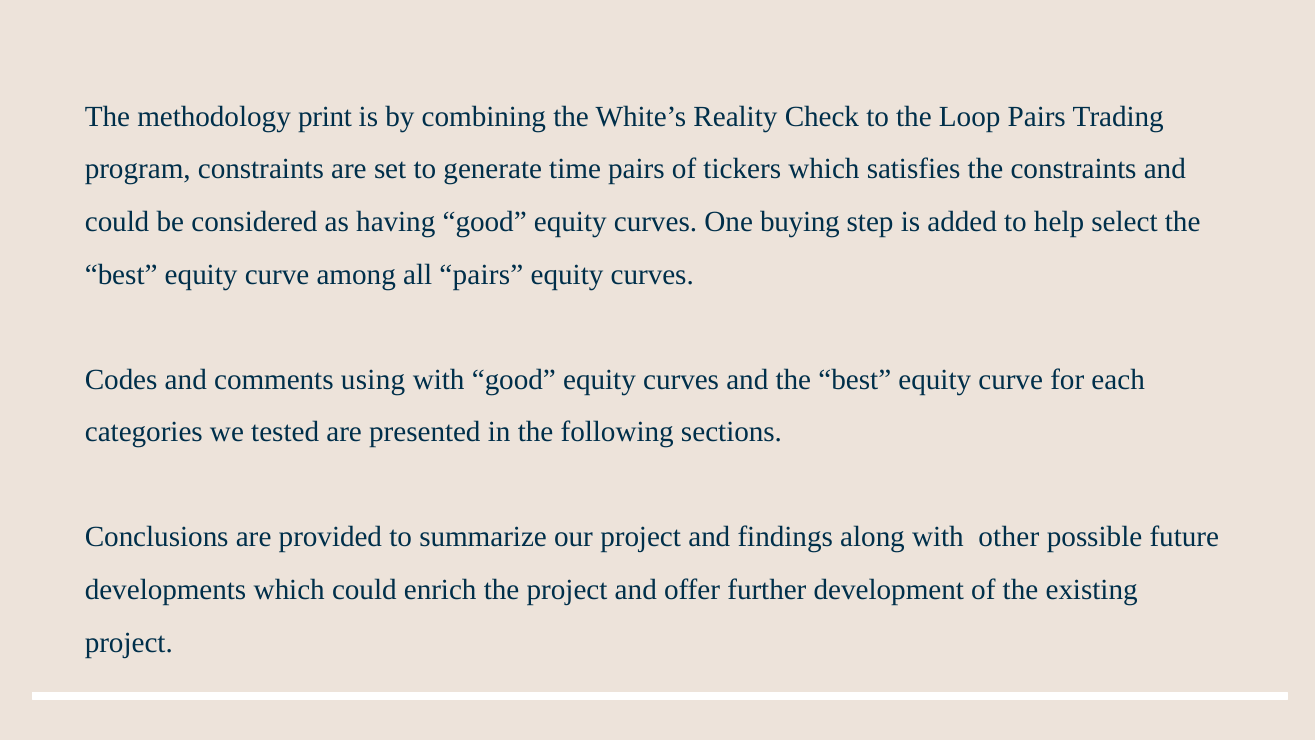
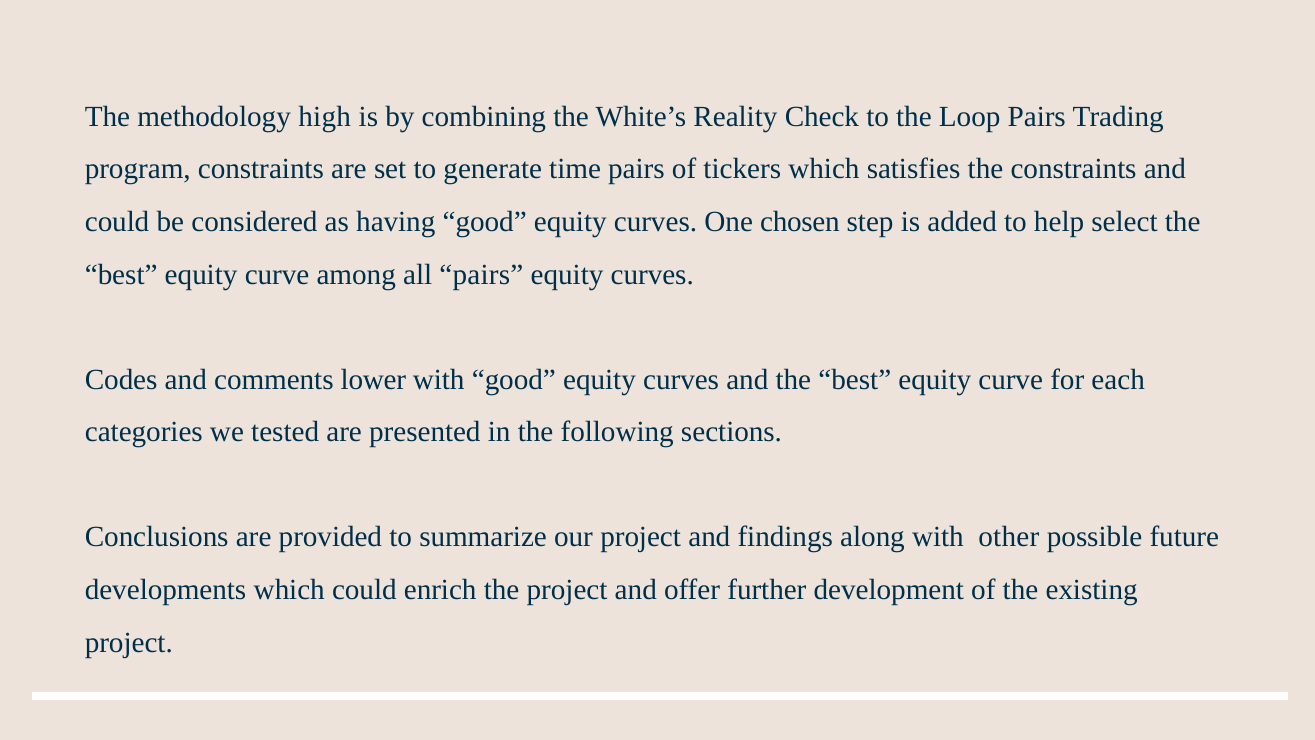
print: print -> high
buying: buying -> chosen
using: using -> lower
